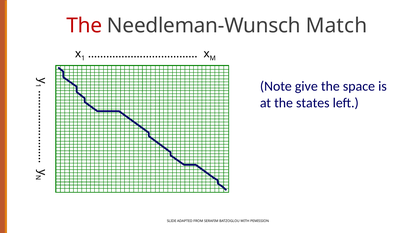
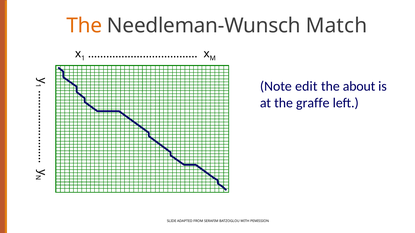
The at (84, 26) colour: red -> orange
give: give -> edit
space: space -> about
states: states -> graffe
